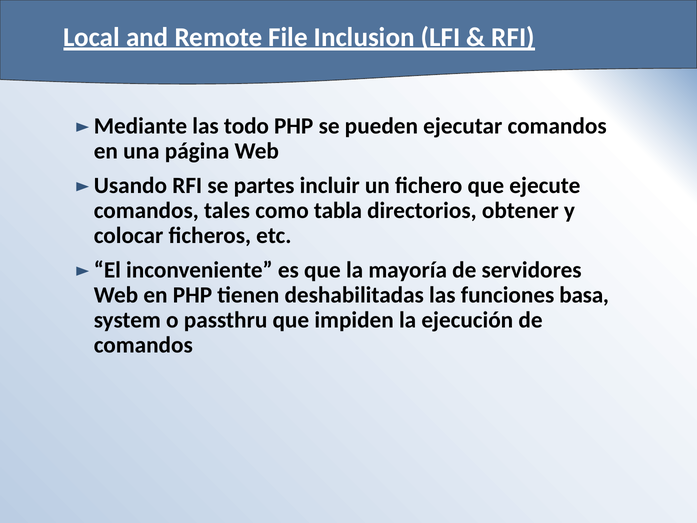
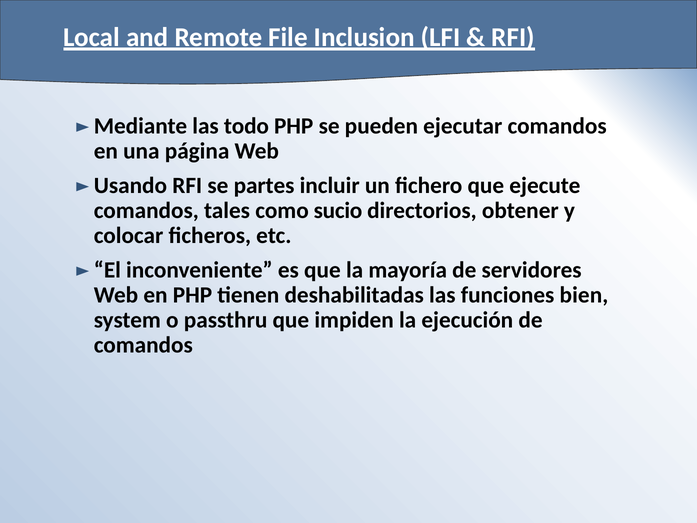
tabla: tabla -> sucio
basa: basa -> bien
